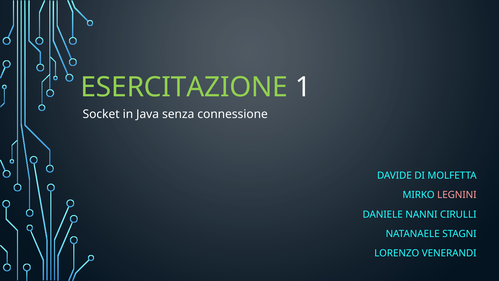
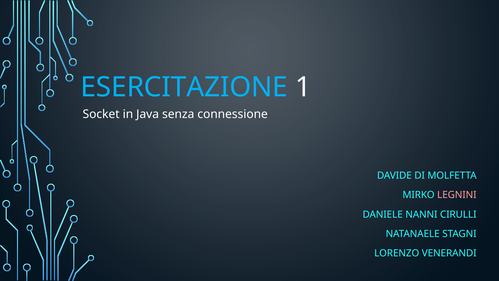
ESERCITAZIONE colour: light green -> light blue
